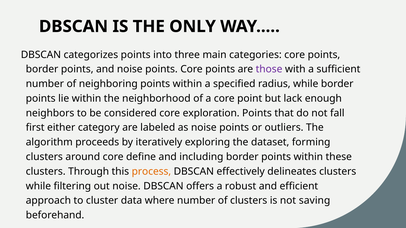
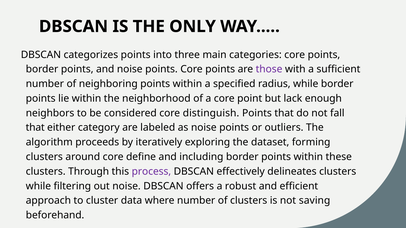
exploration: exploration -> distinguish
first at (35, 128): first -> that
process colour: orange -> purple
